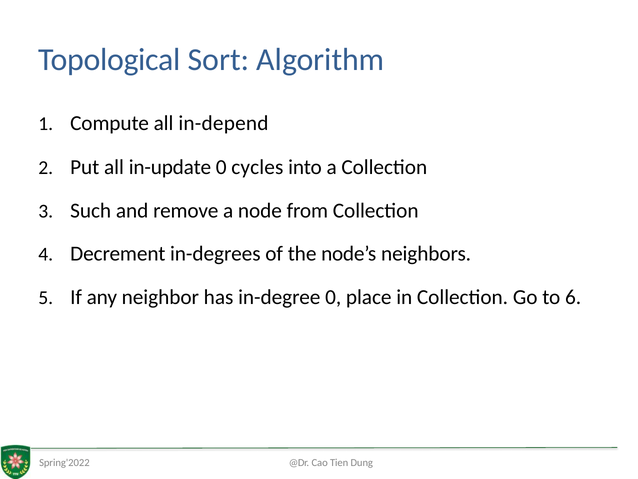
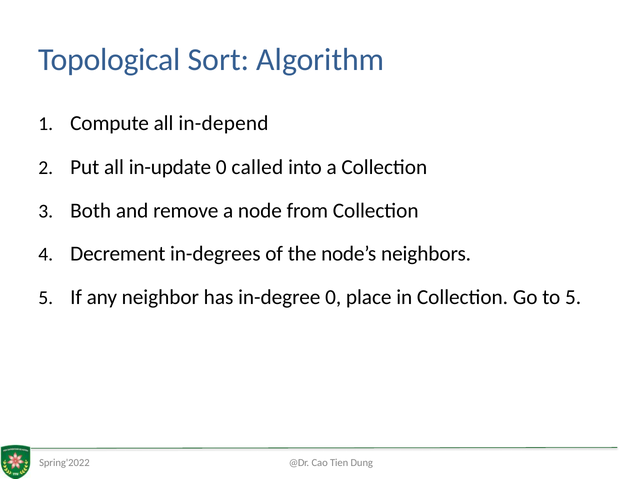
cycles: cycles -> called
Such: Such -> Both
to 6: 6 -> 5
